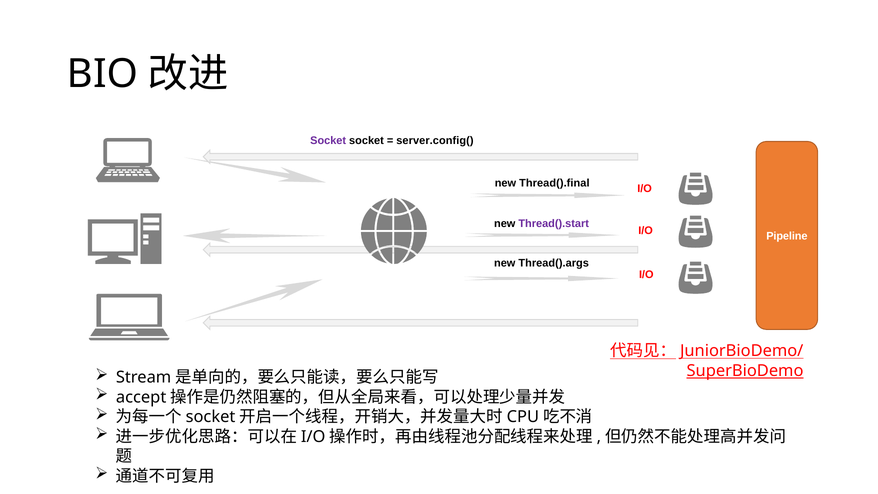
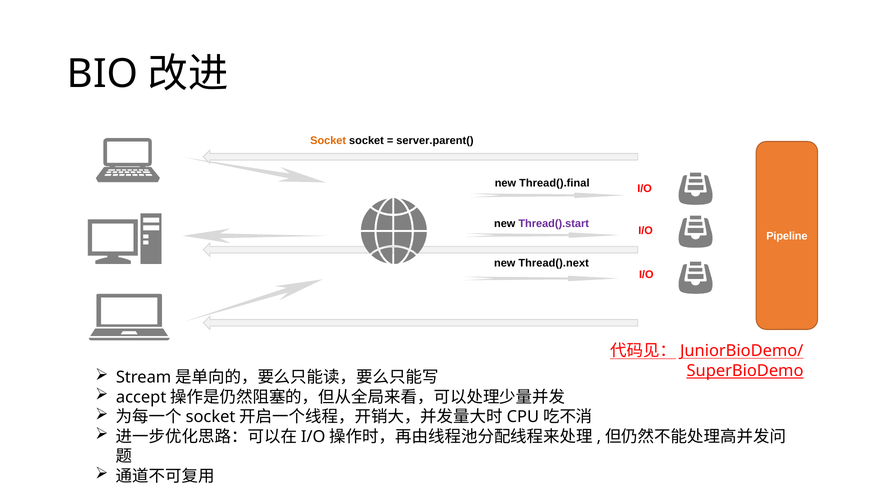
Socket at (328, 141) colour: purple -> orange
server.config(: server.config( -> server.parent(
Thread().args: Thread().args -> Thread().next
